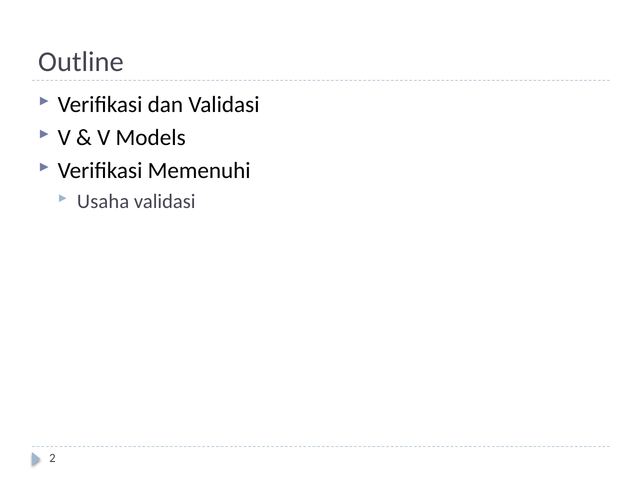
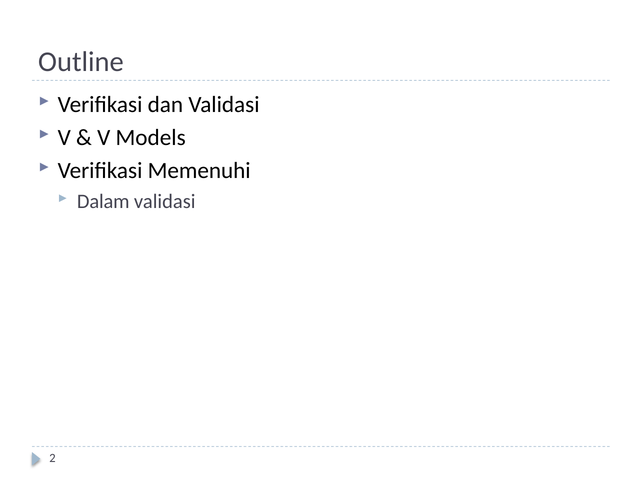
Usaha: Usaha -> Dalam
